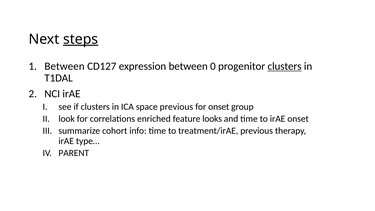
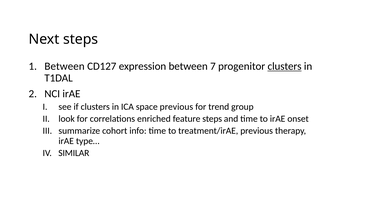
steps at (81, 39) underline: present -> none
0: 0 -> 7
for onset: onset -> trend
feature looks: looks -> steps
PARENT: PARENT -> SIMILAR
